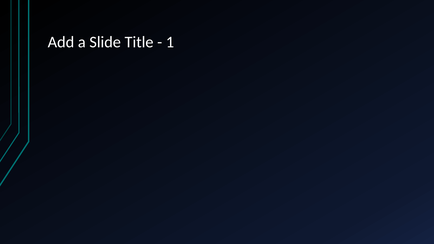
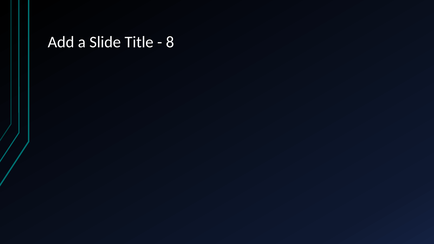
1: 1 -> 8
